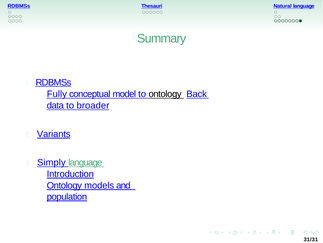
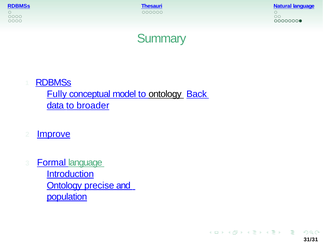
Variants: Variants -> Improve
Simply: Simply -> Formal
models: models -> precise
